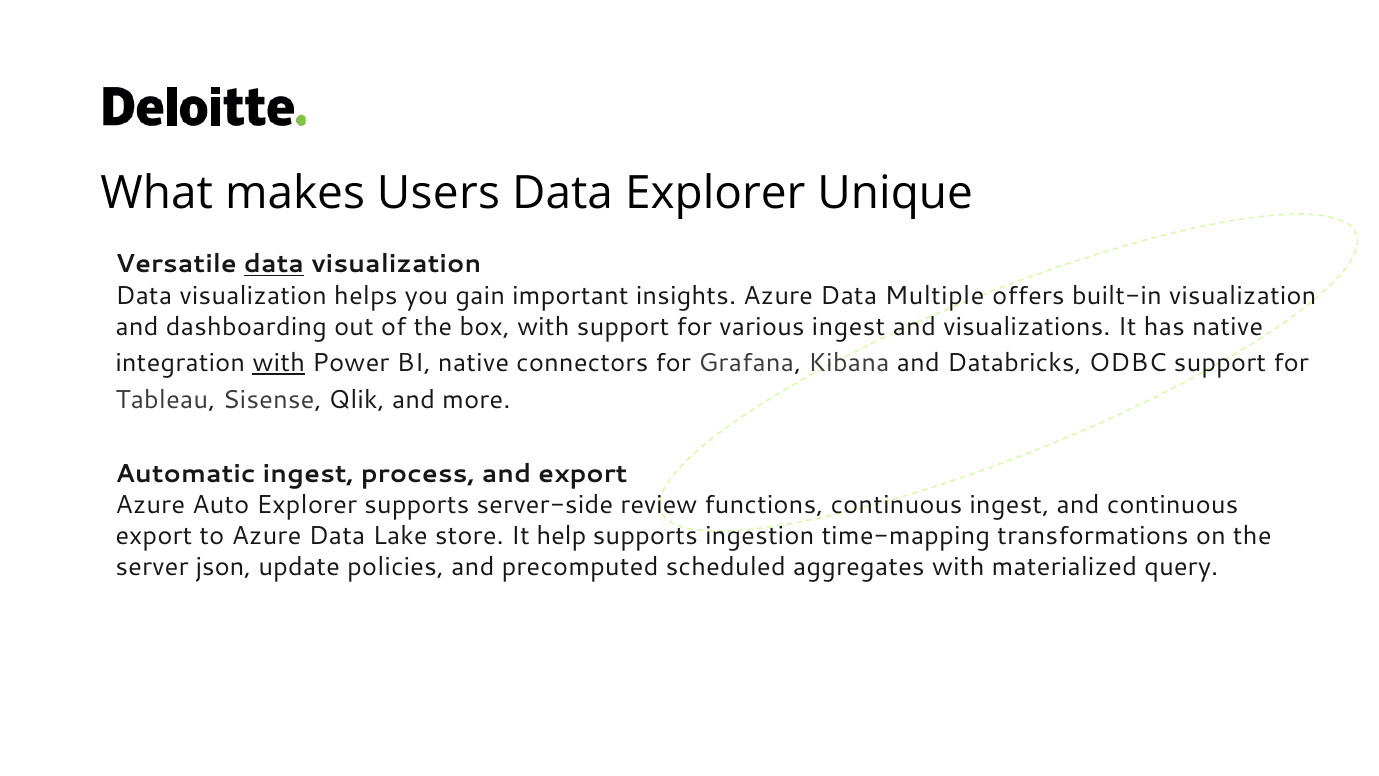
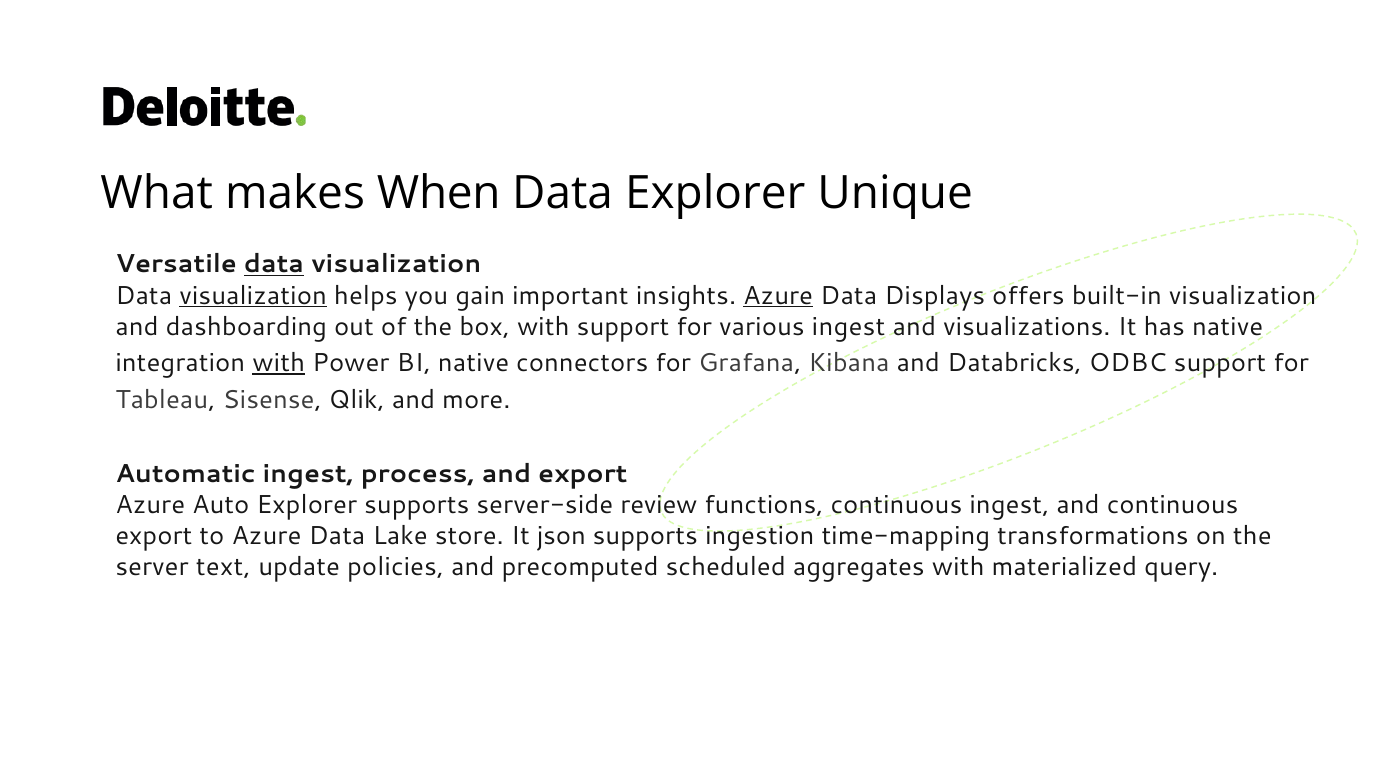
Users: Users -> When
visualization at (253, 295) underline: none -> present
Azure at (778, 295) underline: none -> present
Multiple: Multiple -> Displays
help: help -> json
json: json -> text
